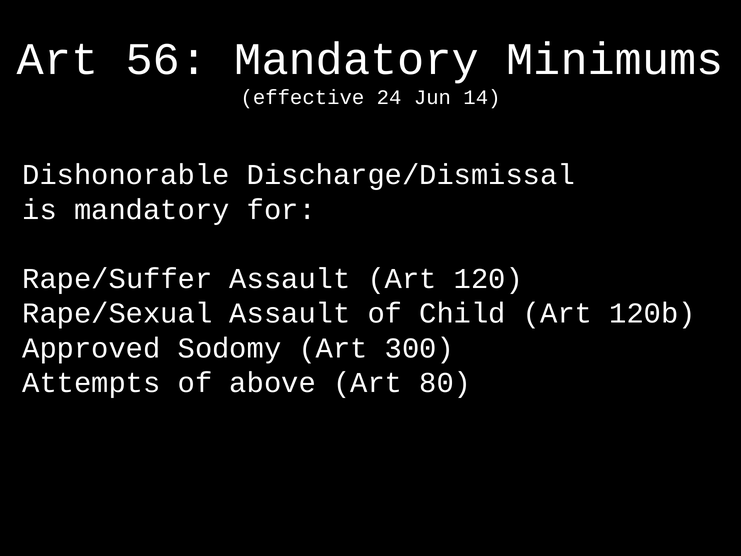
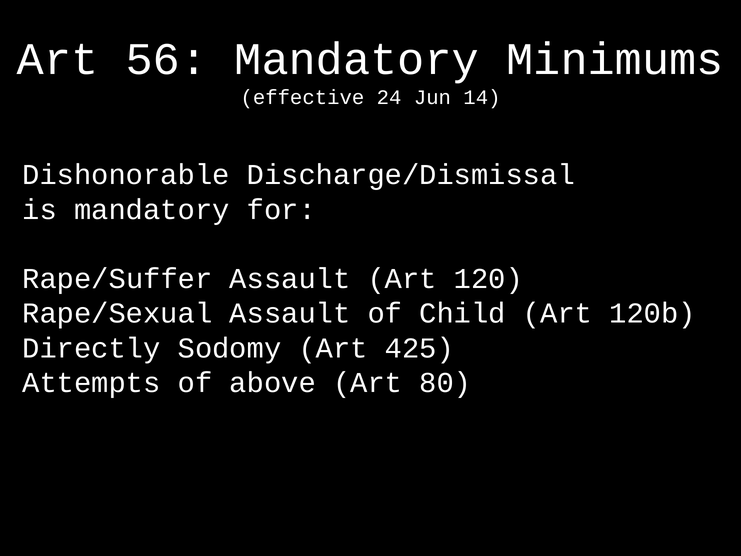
Approved: Approved -> Directly
300: 300 -> 425
